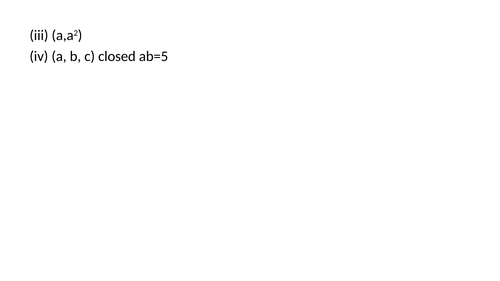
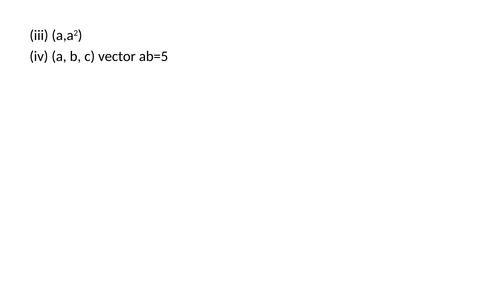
closed: closed -> vector
